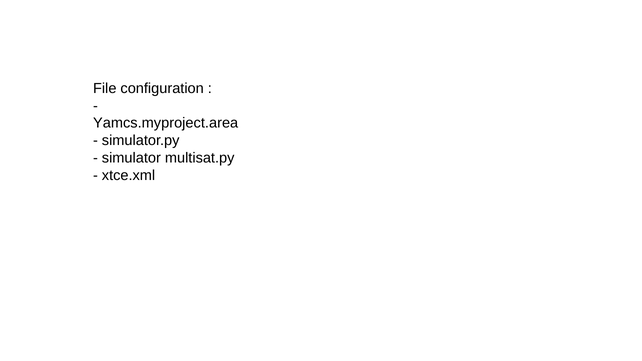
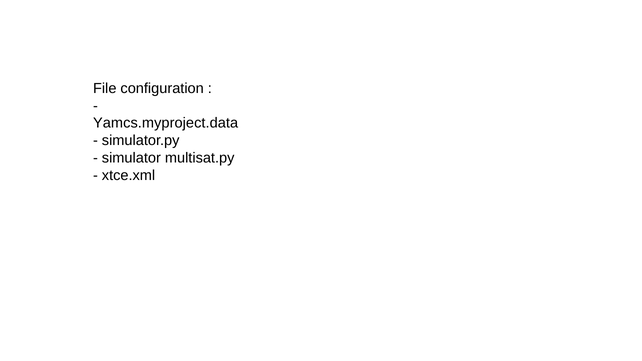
Yamcs.myproject.area: Yamcs.myproject.area -> Yamcs.myproject.data
